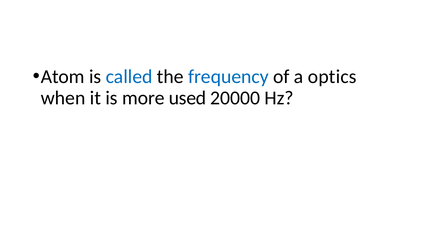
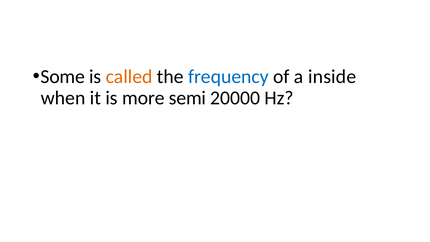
Atom: Atom -> Some
called colour: blue -> orange
optics: optics -> inside
used: used -> semi
